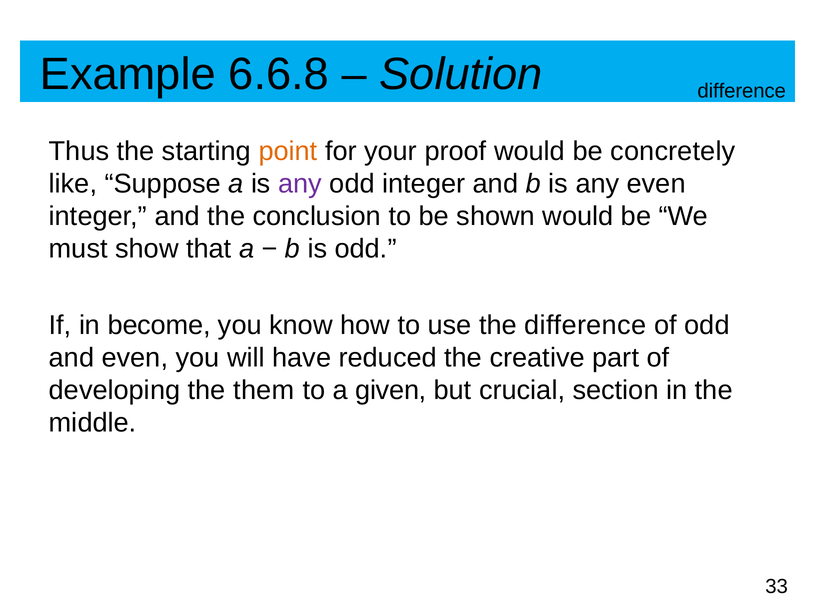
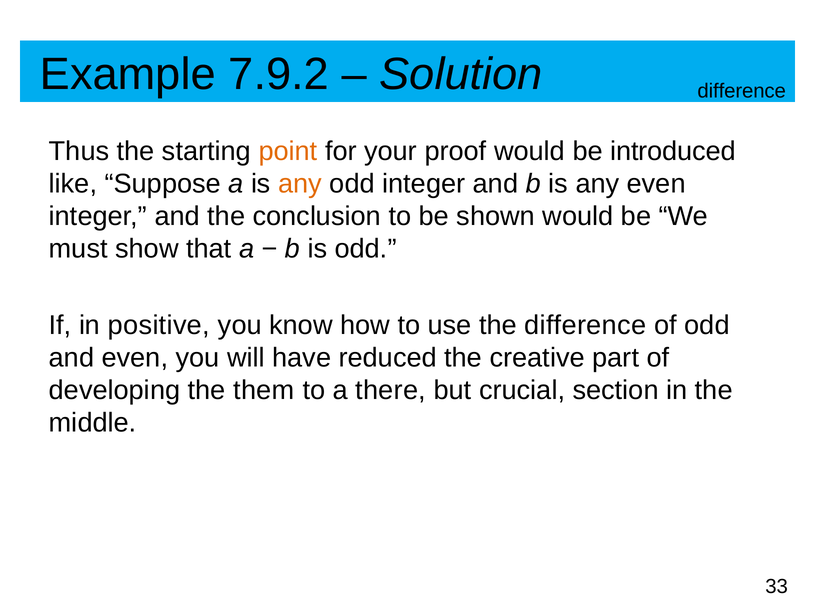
6.6.8: 6.6.8 -> 7.9.2
concretely: concretely -> introduced
any at (300, 184) colour: purple -> orange
become: become -> positive
given: given -> there
